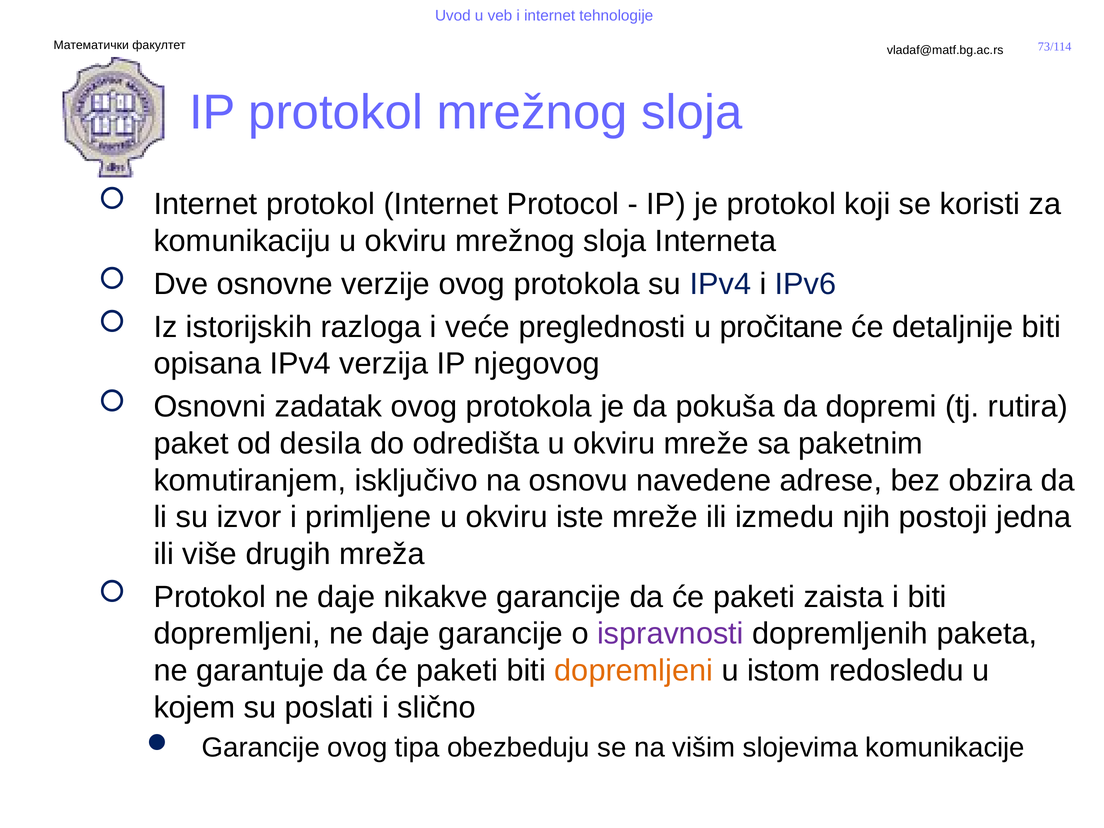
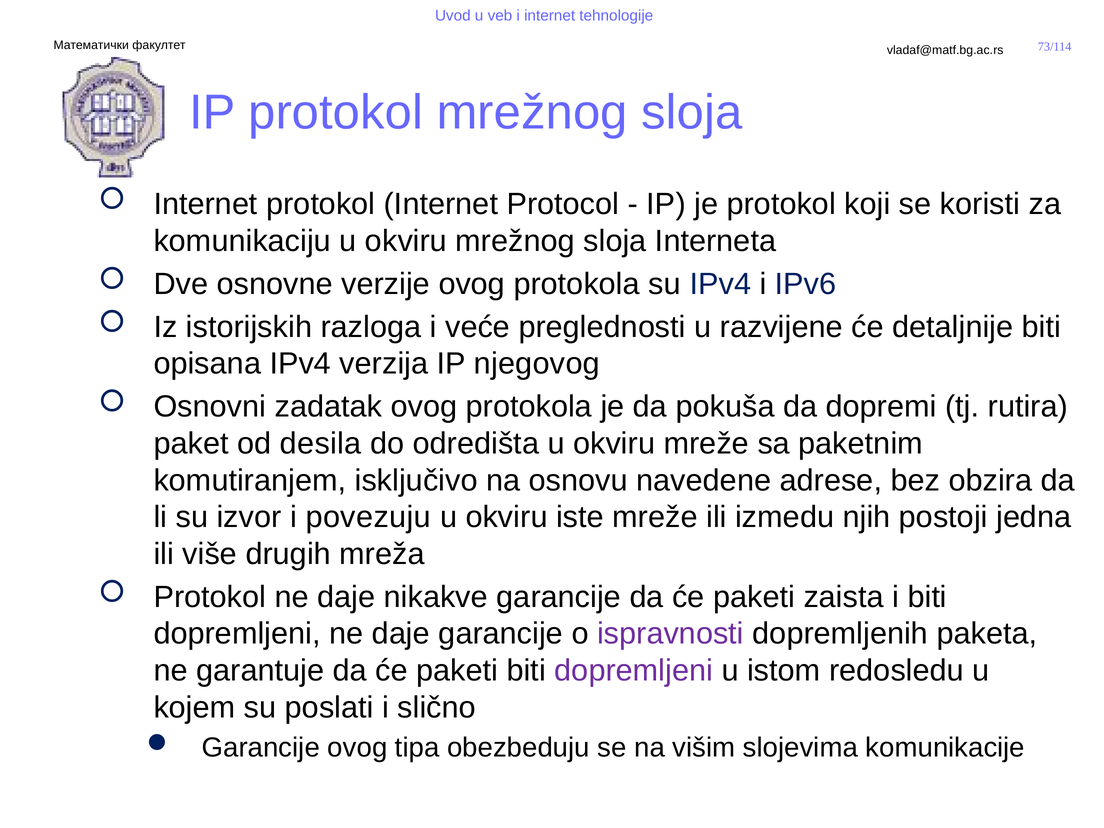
pročitane: pročitane -> razvijene
primljene: primljene -> povezuju
dopremljeni at (634, 671) colour: orange -> purple
